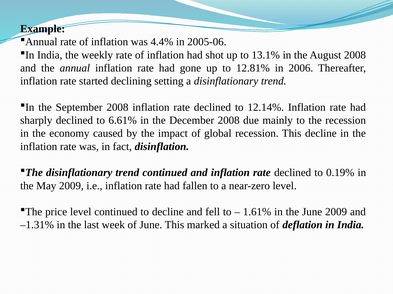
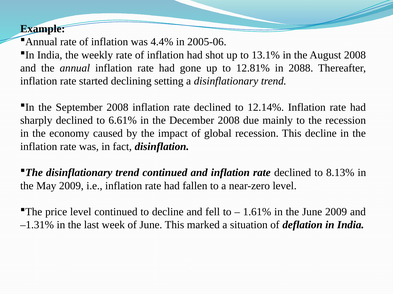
2006: 2006 -> 2088
0.19%: 0.19% -> 8.13%
